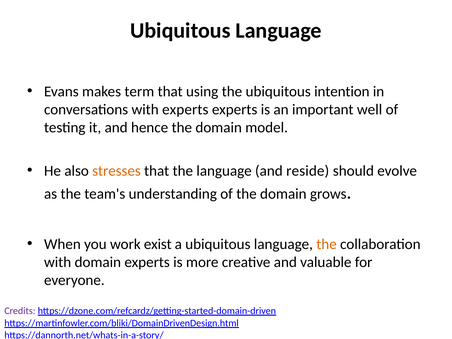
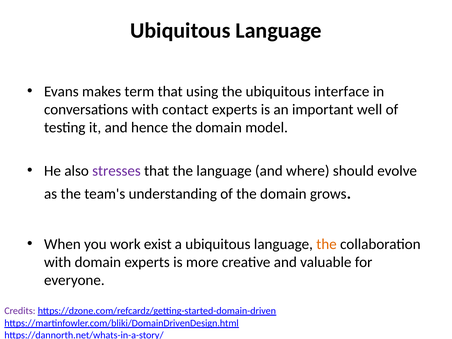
intention: intention -> interface
with experts: experts -> contact
stresses colour: orange -> purple
reside: reside -> where
